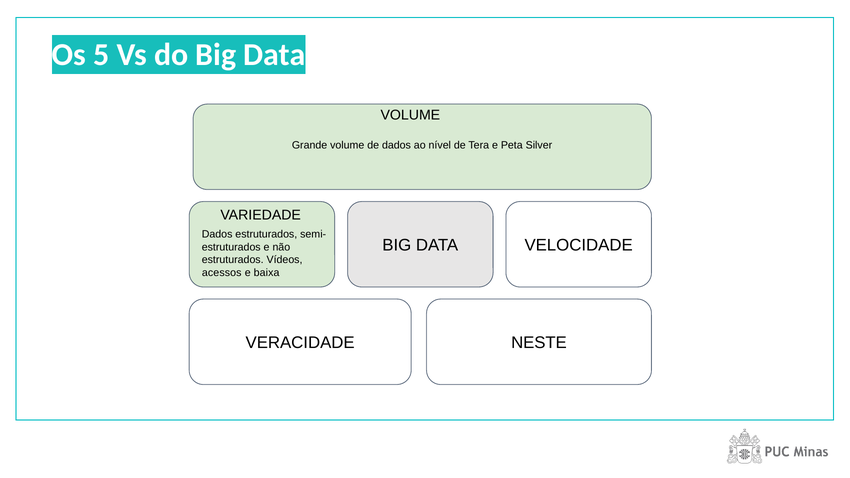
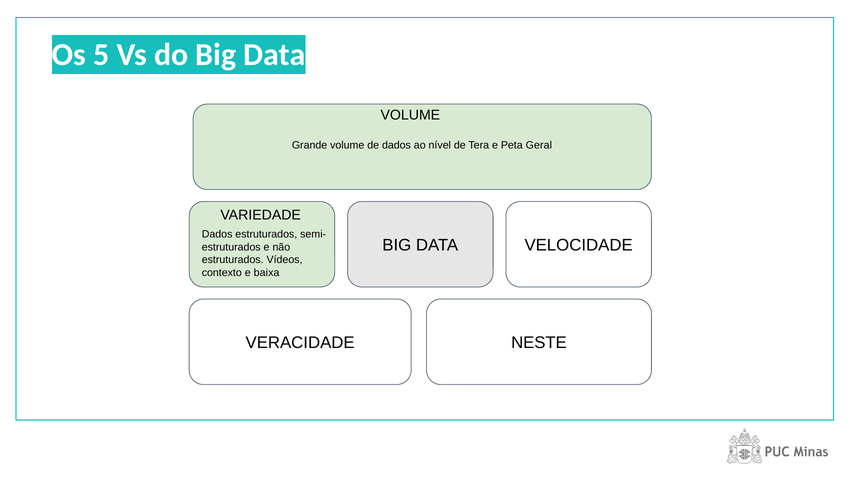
Silver: Silver -> Geral
acessos: acessos -> contexto
